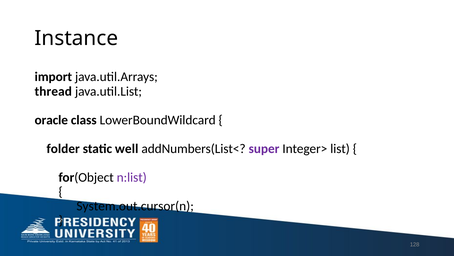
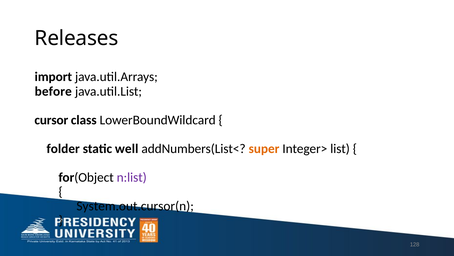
Instance: Instance -> Releases
thread: thread -> before
oracle: oracle -> cursor
super colour: purple -> orange
